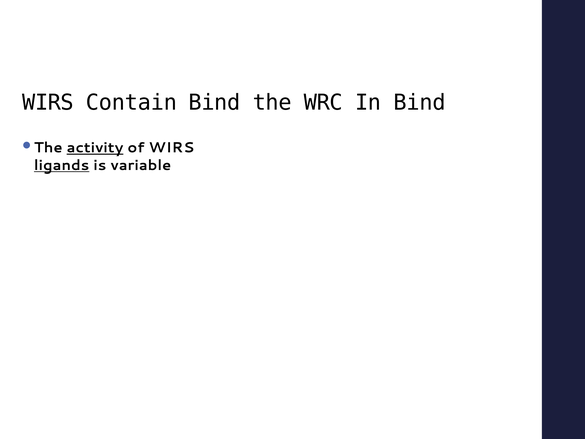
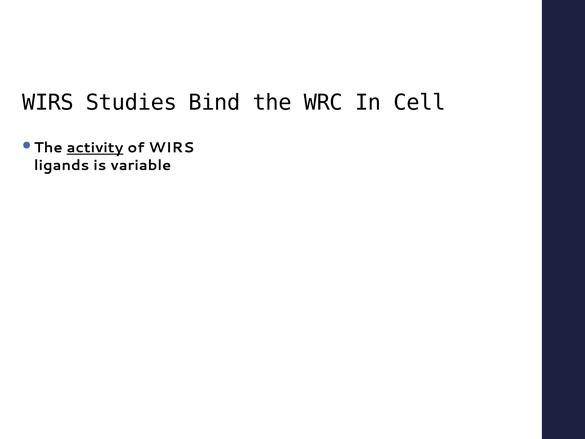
Contain: Contain -> Studies
In Bind: Bind -> Cell
ligands underline: present -> none
